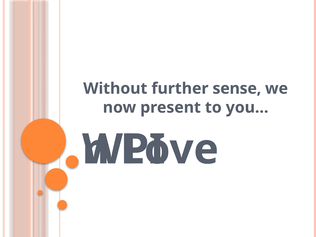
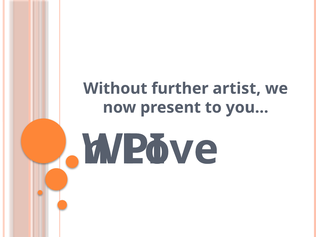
sense: sense -> artist
